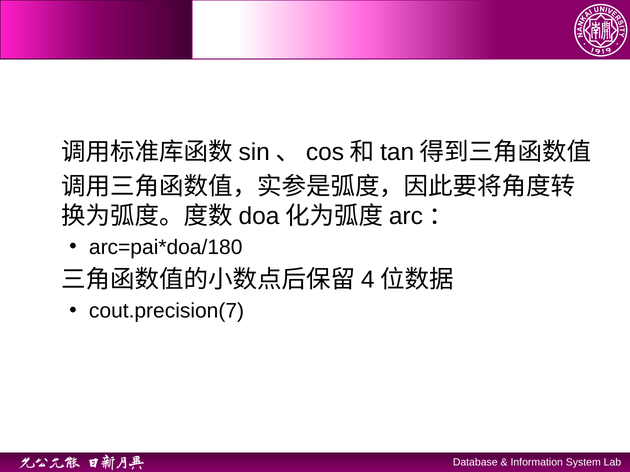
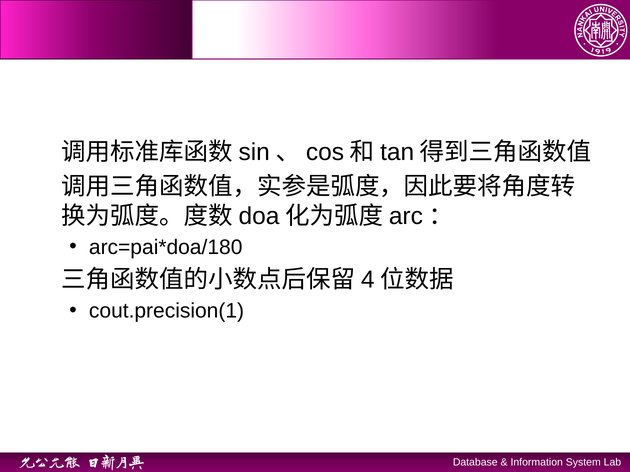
cout.precision(7: cout.precision(7 -> cout.precision(1
